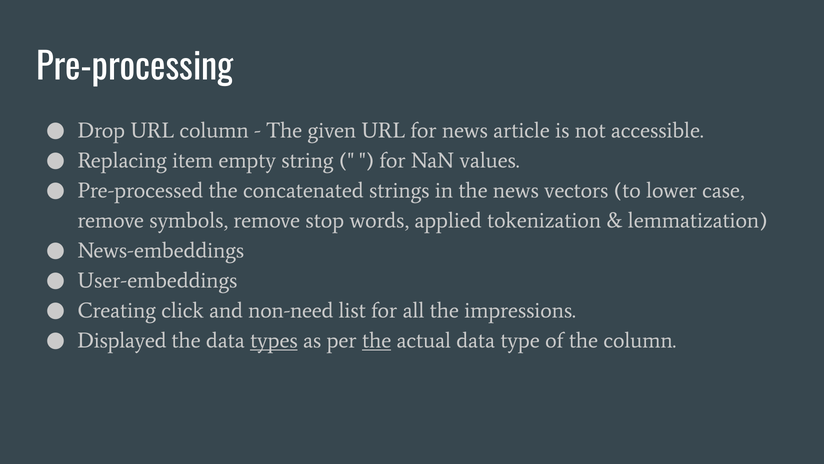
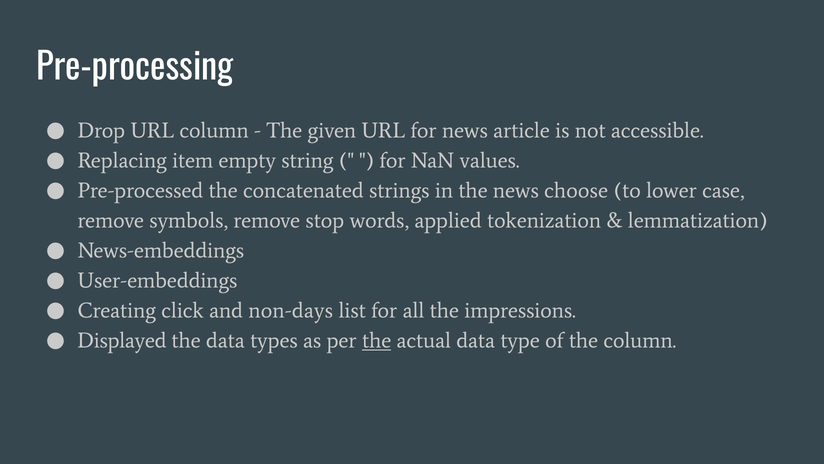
vectors: vectors -> choose
non-need: non-need -> non-days
types underline: present -> none
